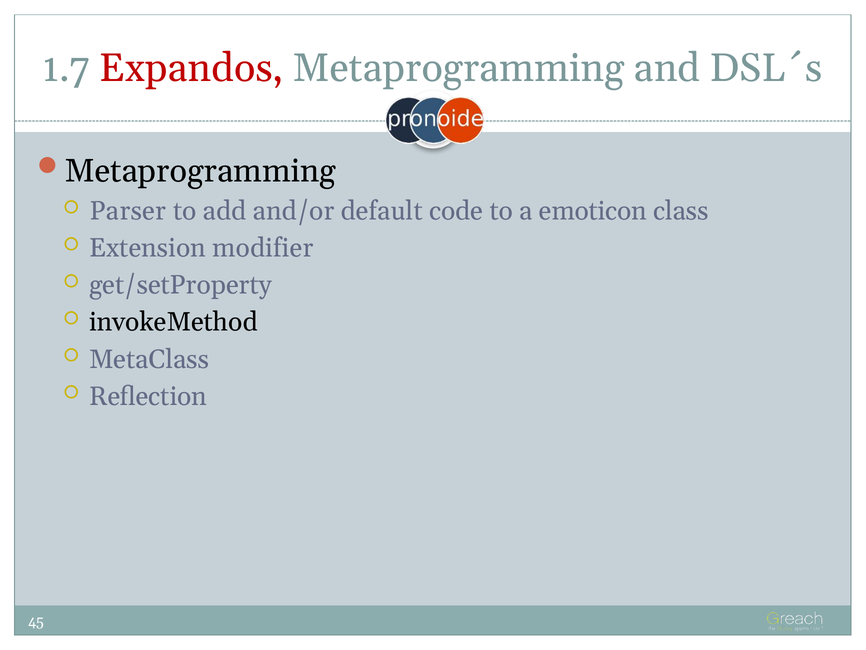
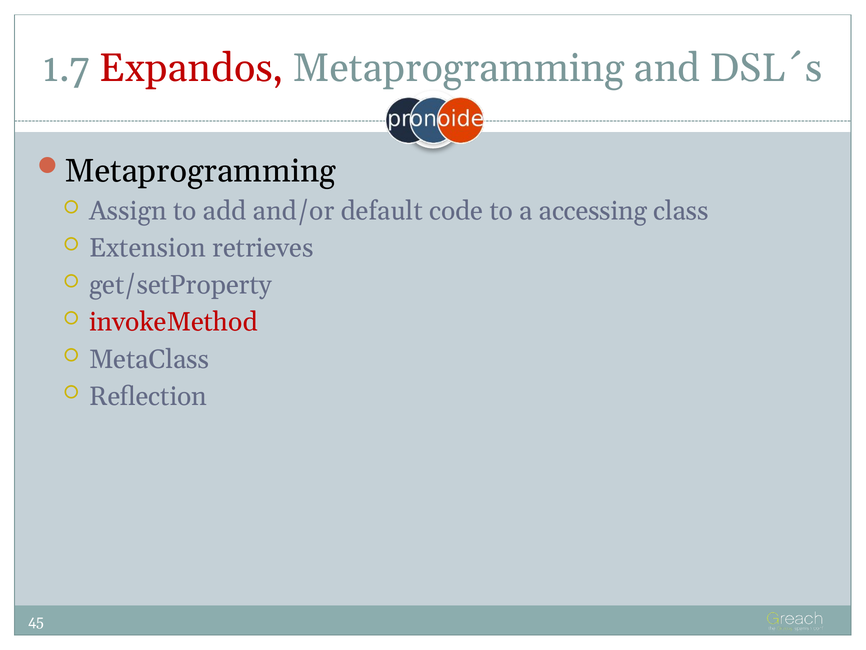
Parser: Parser -> Assign
emoticon: emoticon -> accessing
modifier: modifier -> retrieves
invokeMethod colour: black -> red
